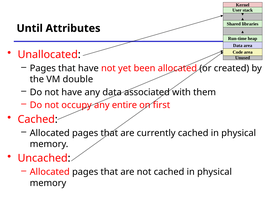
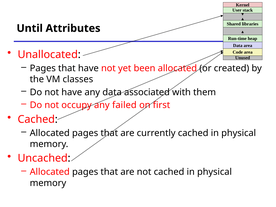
double: double -> classes
entire: entire -> failed
